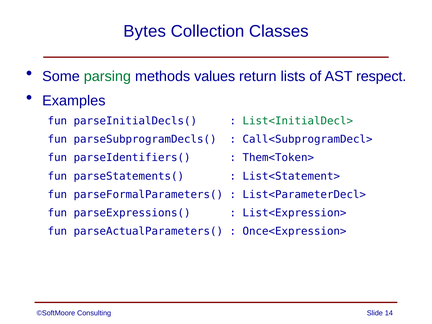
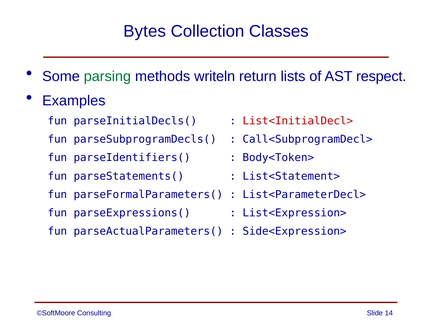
values: values -> writeln
List<InitialDecl> colour: green -> red
Them<Token>: Them<Token> -> Body<Token>
Once<Expression>: Once<Expression> -> Side<Expression>
